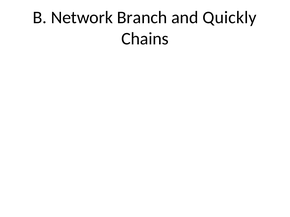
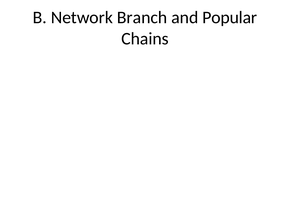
Quickly: Quickly -> Popular
